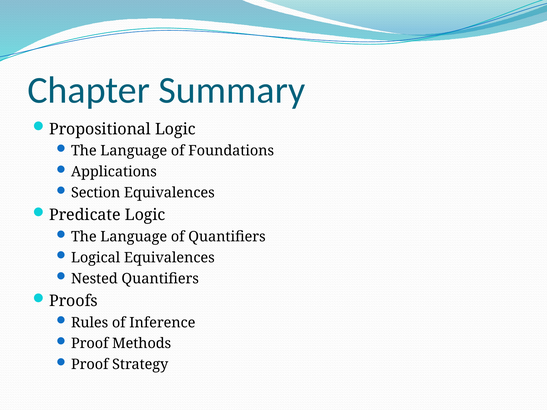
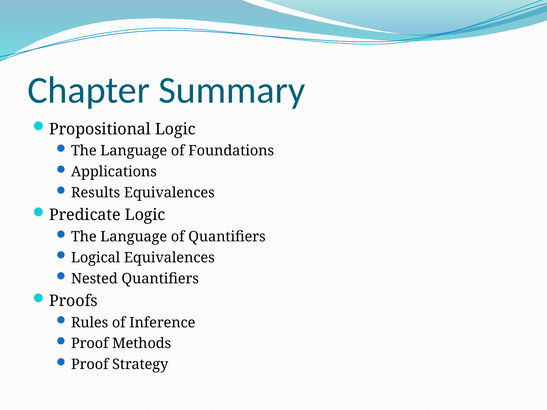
Section: Section -> Results
